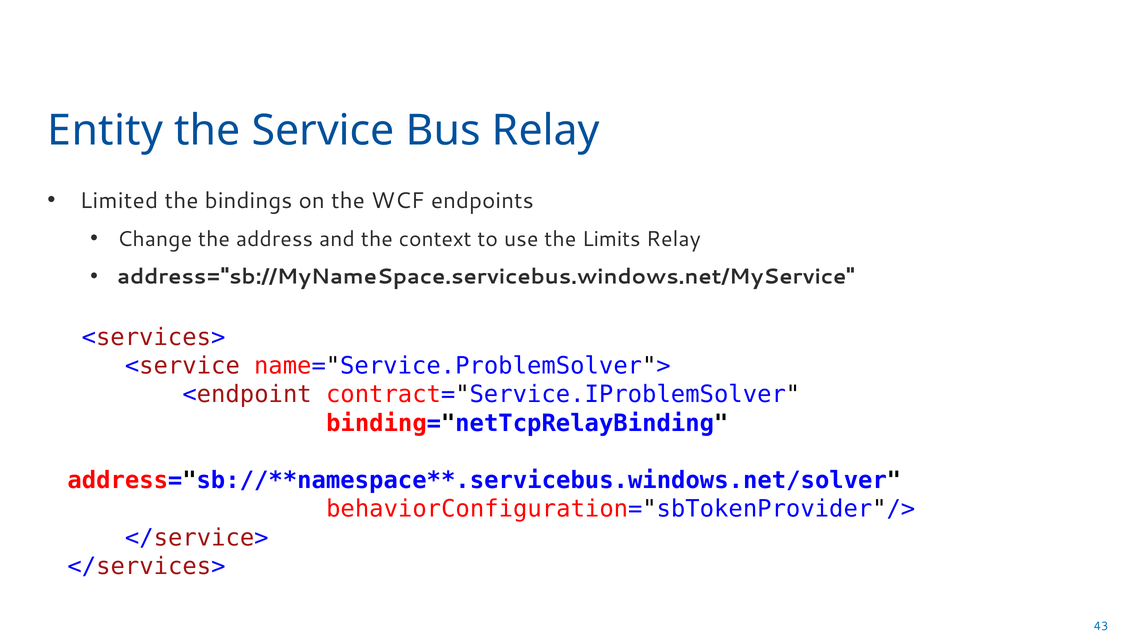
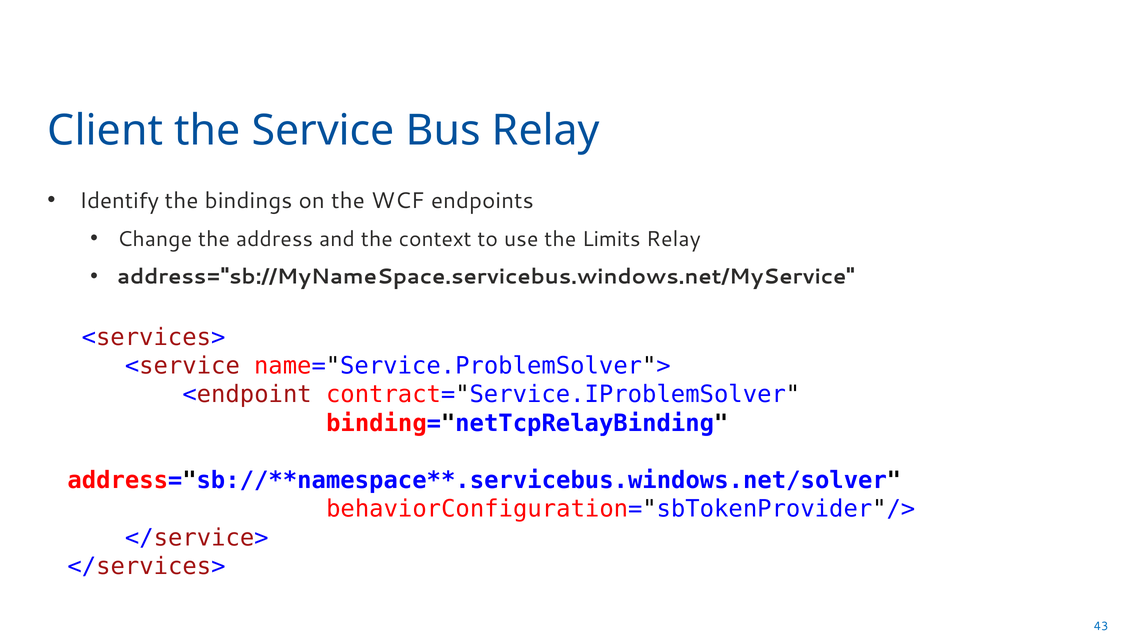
Entity: Entity -> Client
Limited: Limited -> Identify
